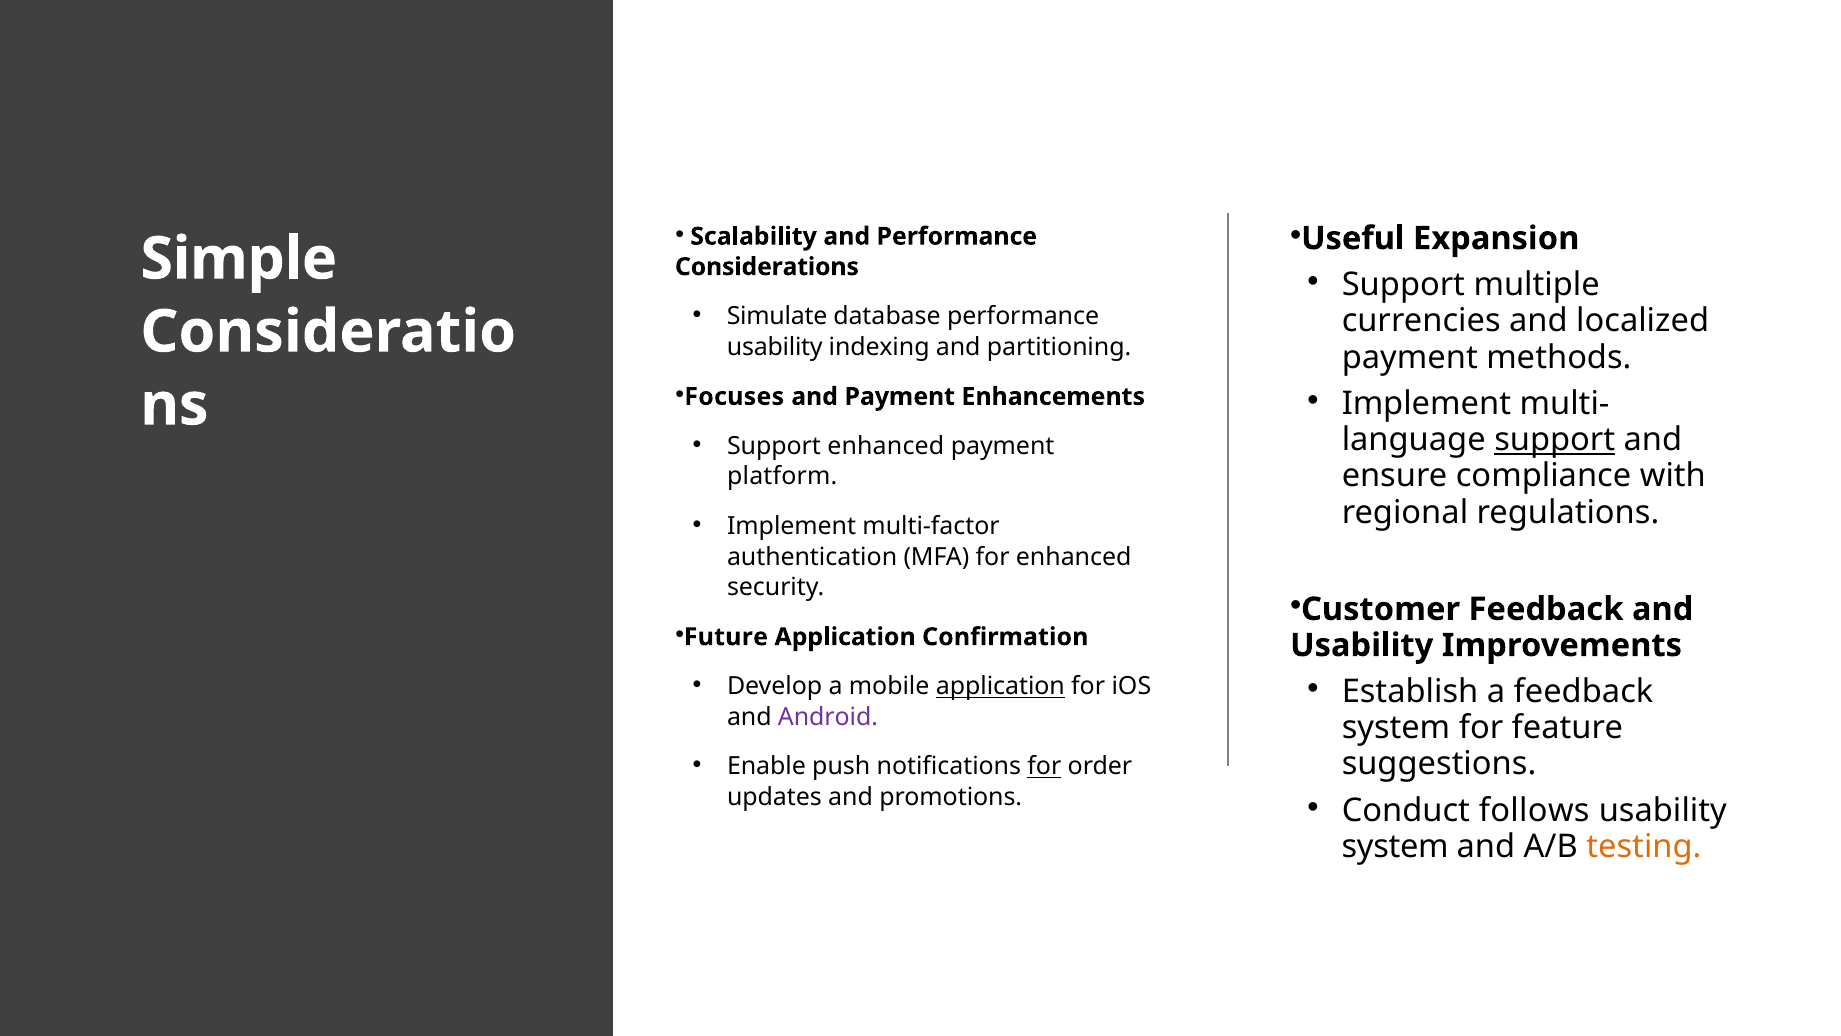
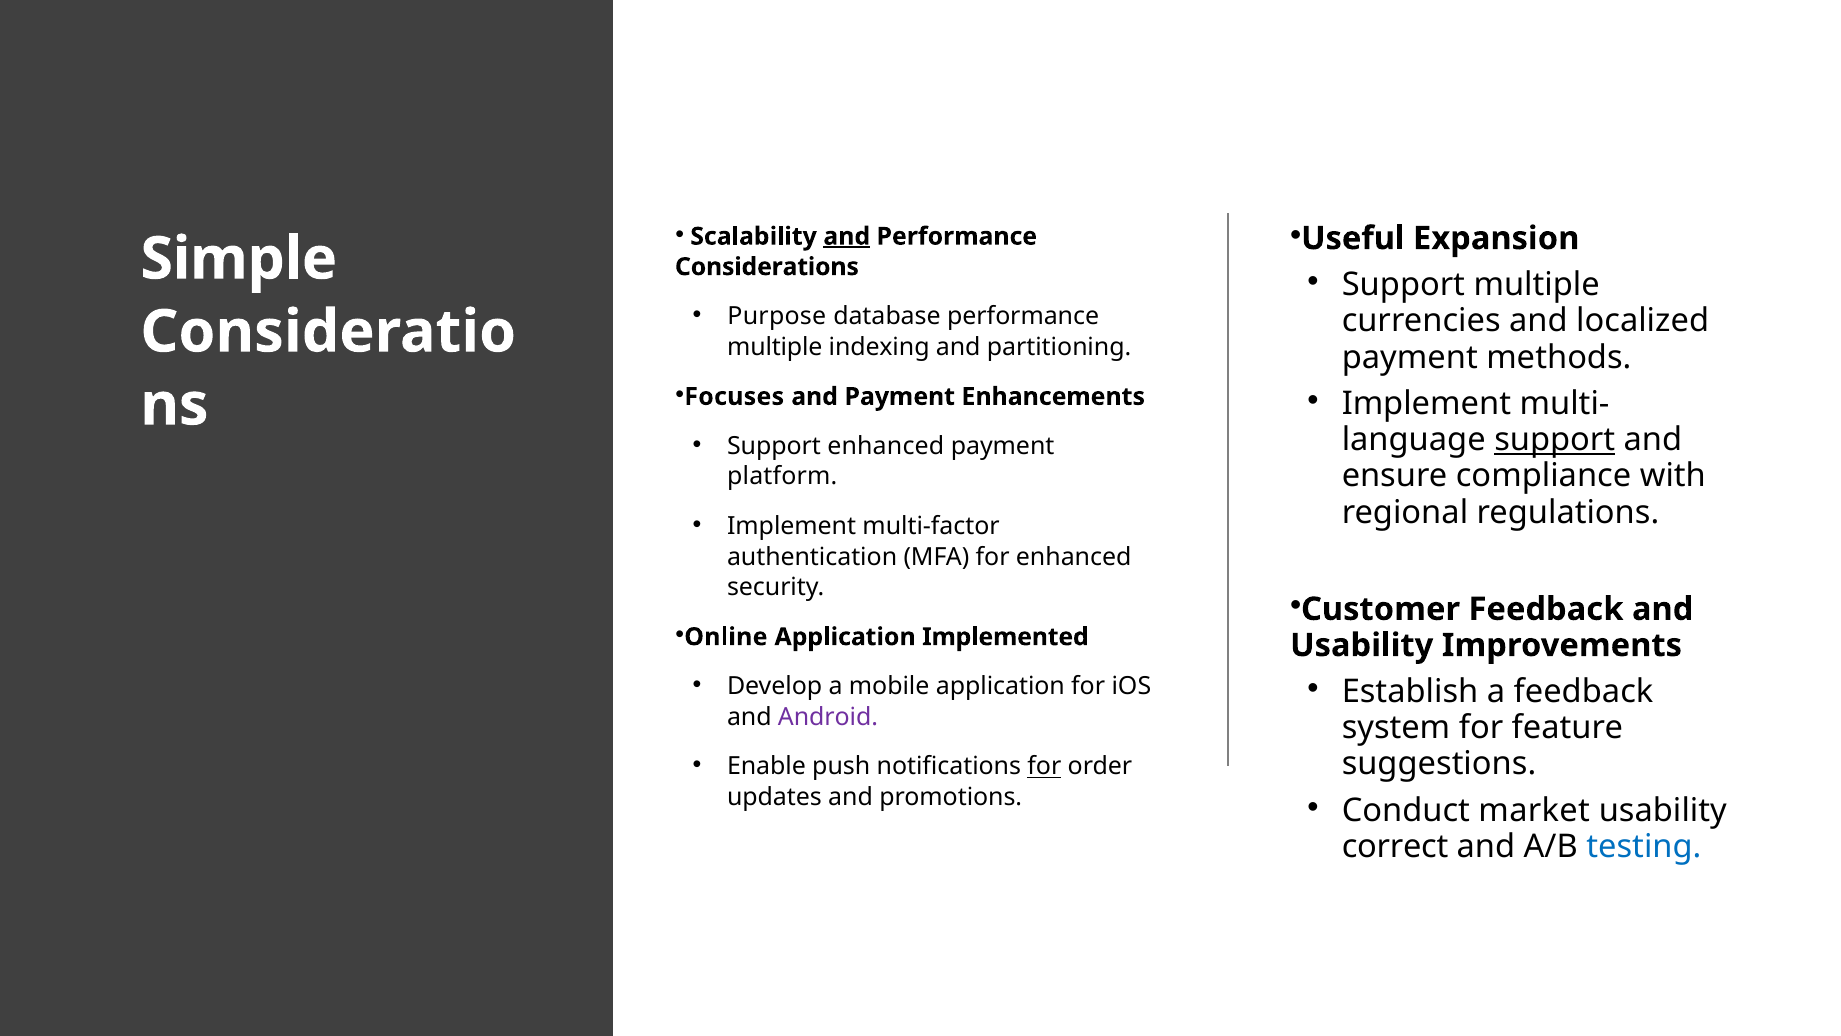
and at (847, 236) underline: none -> present
Simulate: Simulate -> Purpose
usability at (775, 347): usability -> multiple
Future: Future -> Online
Confirmation: Confirmation -> Implemented
application at (1000, 686) underline: present -> none
follows: follows -> market
system at (1395, 846): system -> correct
testing colour: orange -> blue
